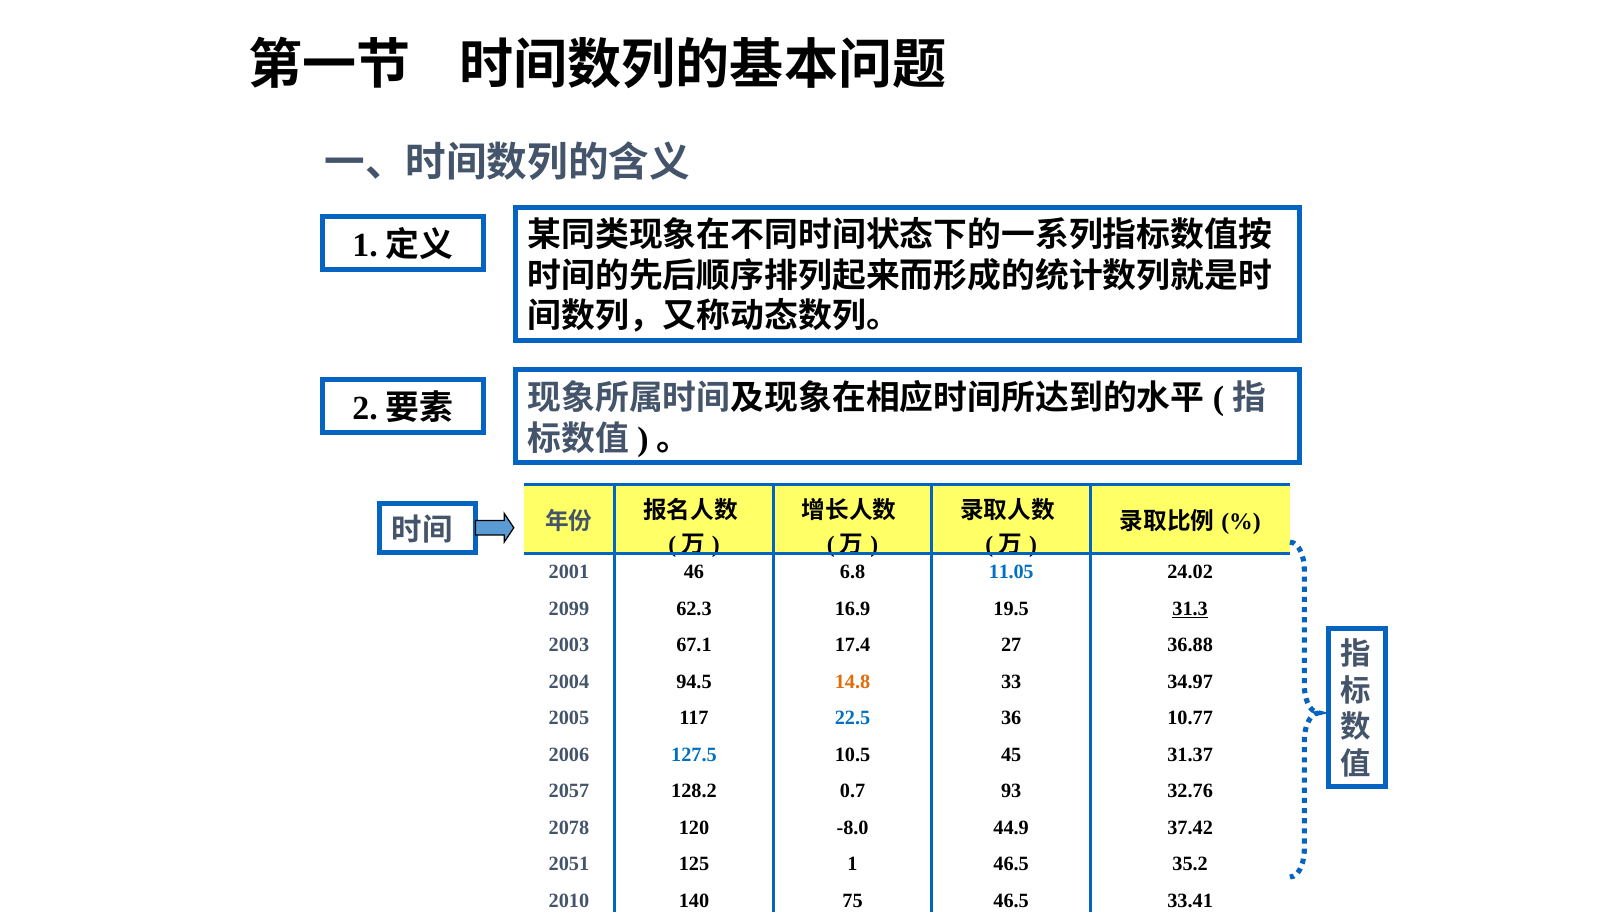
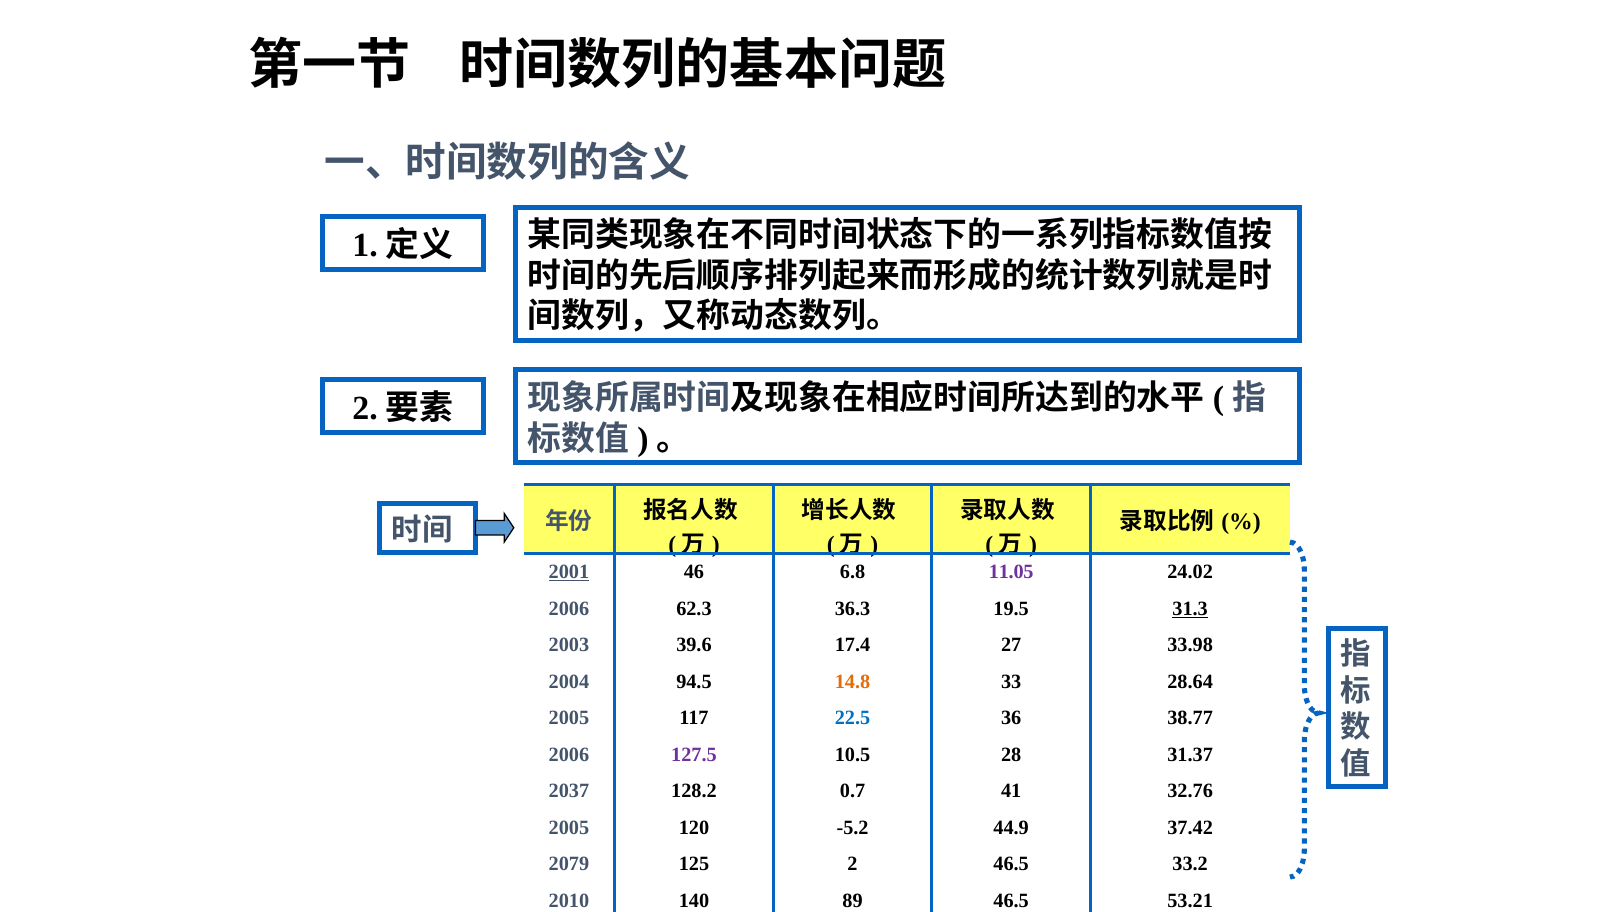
2001 underline: none -> present
11.05 colour: blue -> purple
2099 at (569, 609): 2099 -> 2006
16.9: 16.9 -> 36.3
67.1: 67.1 -> 39.6
36.88: 36.88 -> 33.98
34.97: 34.97 -> 28.64
10.77: 10.77 -> 38.77
127.5 colour: blue -> purple
45: 45 -> 28
2057: 2057 -> 2037
93: 93 -> 41
2078 at (569, 828): 2078 -> 2005
-8.0: -8.0 -> -5.2
2051: 2051 -> 2079
1: 1 -> 2
35.2: 35.2 -> 33.2
75: 75 -> 89
33.41: 33.41 -> 53.21
